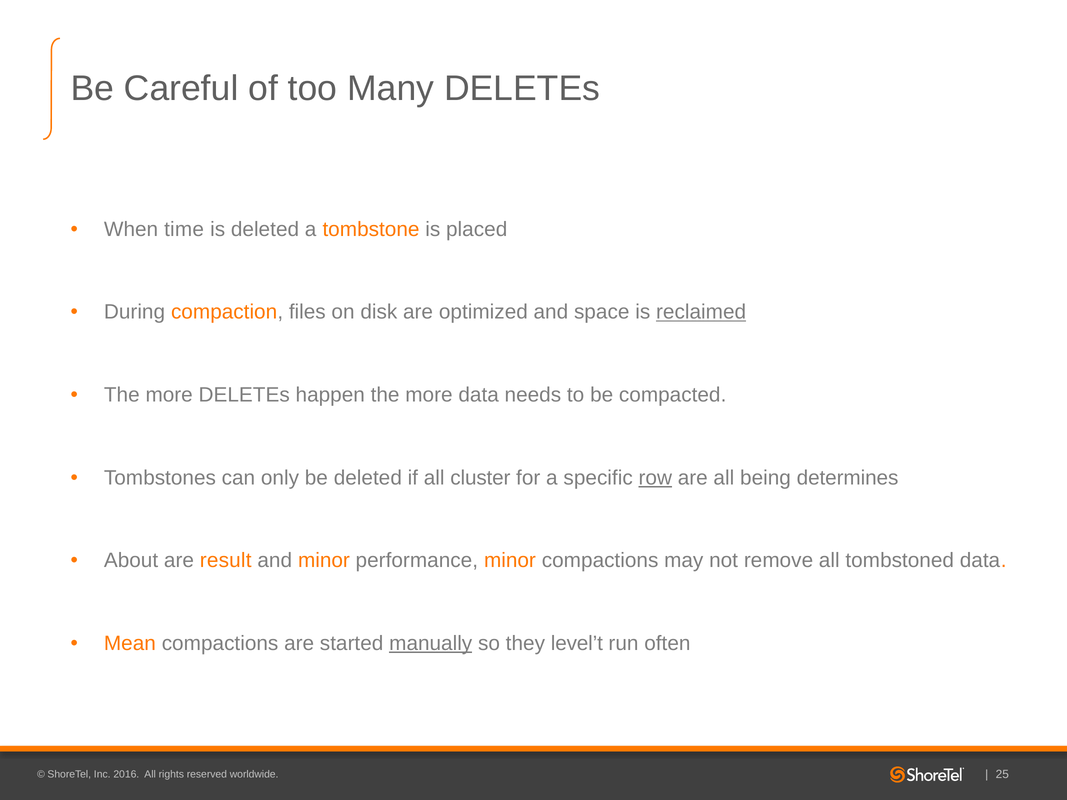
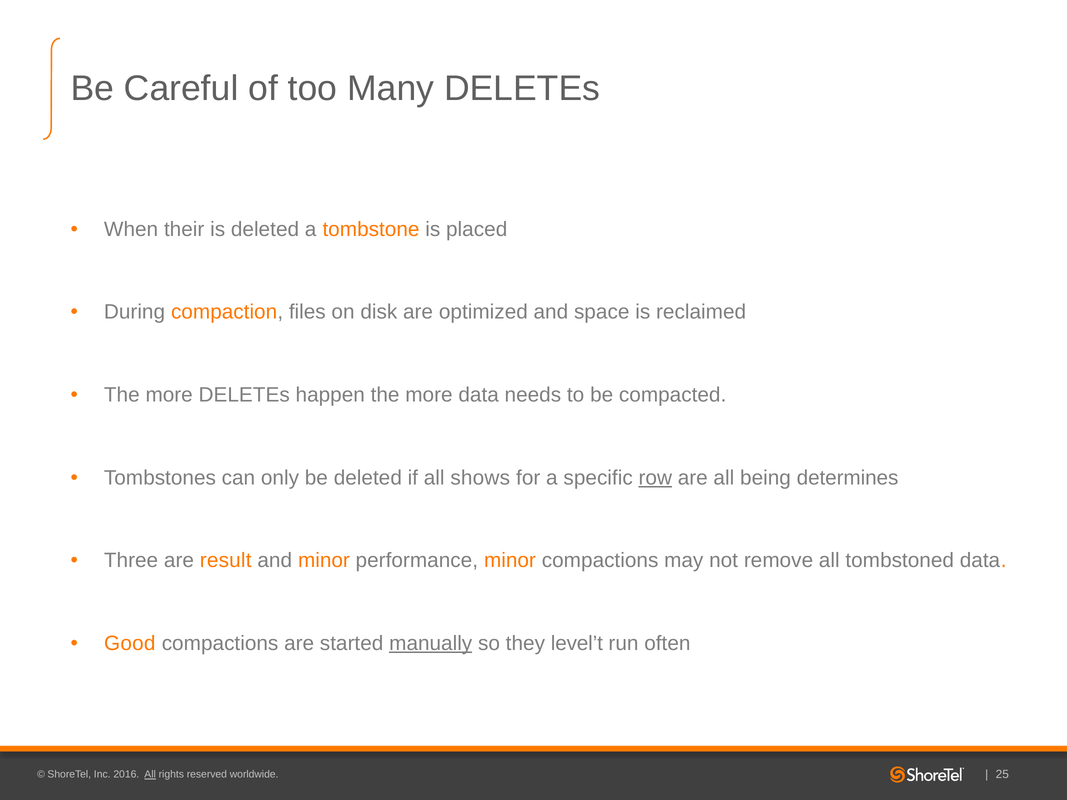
time: time -> their
reclaimed underline: present -> none
cluster: cluster -> shows
About: About -> Three
Mean: Mean -> Good
All at (150, 775) underline: none -> present
